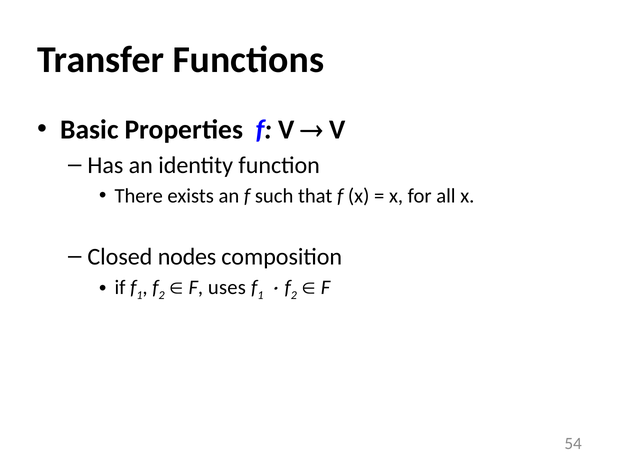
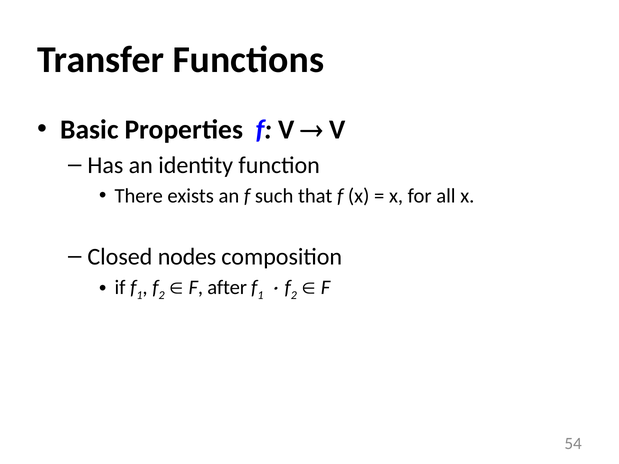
uses: uses -> after
